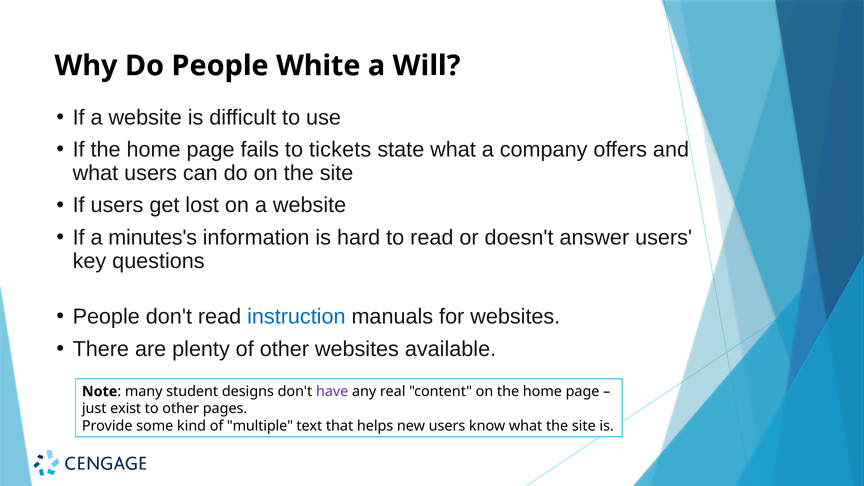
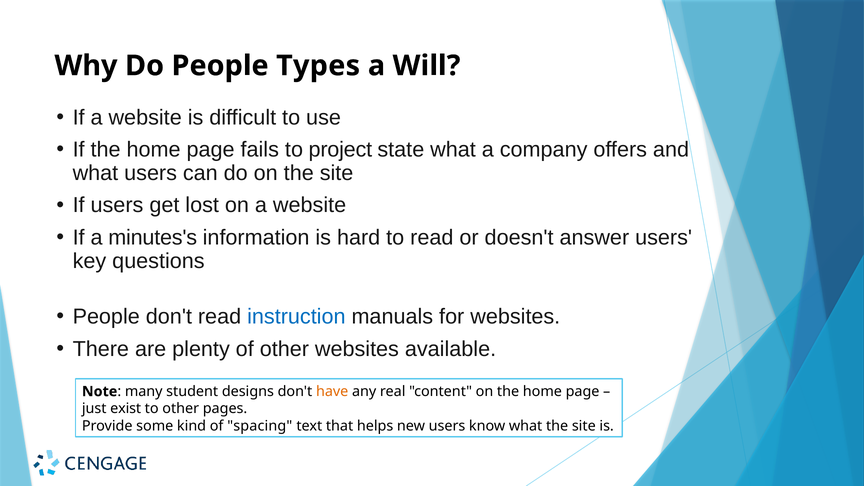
White: White -> Types
tickets: tickets -> project
have colour: purple -> orange
multiple: multiple -> spacing
